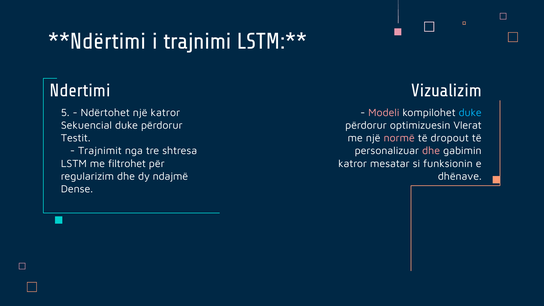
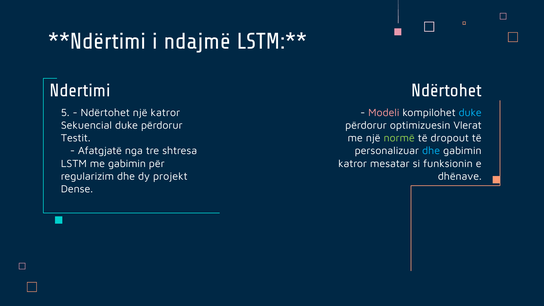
trajnimi: trajnimi -> ndajmë
Vizualizim at (446, 90): Vizualizim -> Ndërtohet
normë colour: pink -> light green
Trajnimit: Trajnimit -> Afatgjatë
dhe at (431, 151) colour: pink -> light blue
me filtrohet: filtrohet -> gabimin
ndajmë: ndajmë -> projekt
